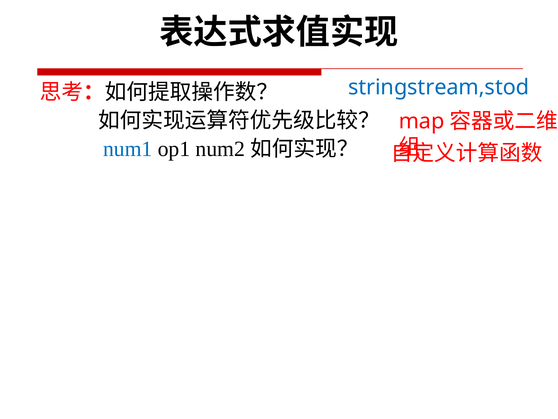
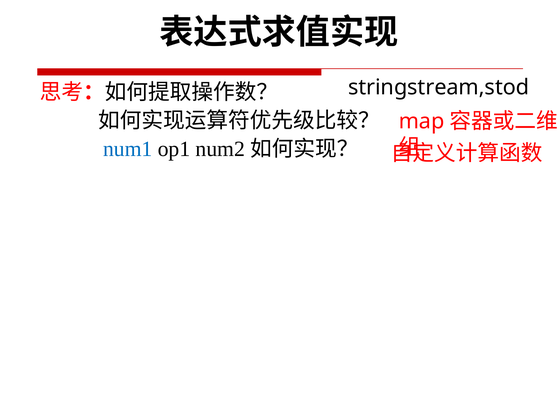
stringstream,stod colour: blue -> black
